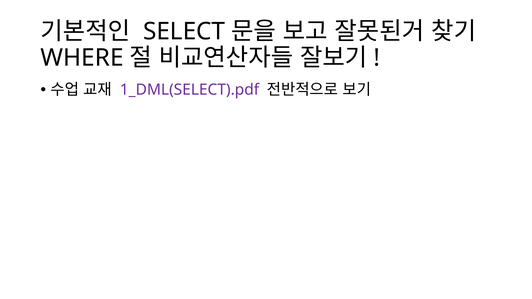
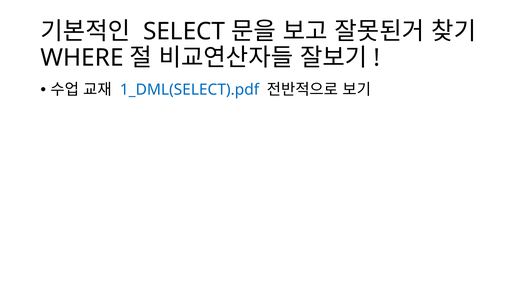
1_DML(SELECT).pdf colour: purple -> blue
